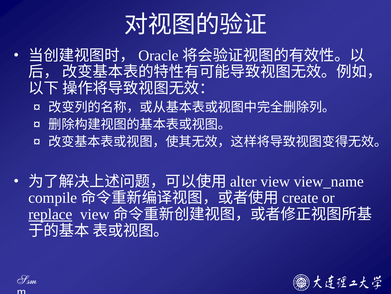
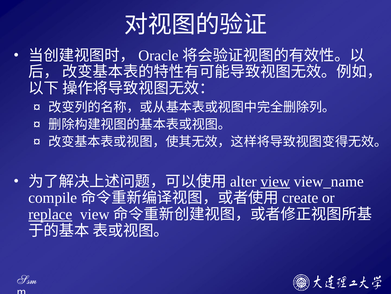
view at (275, 181) underline: none -> present
